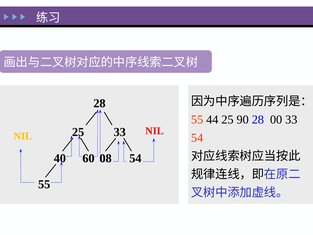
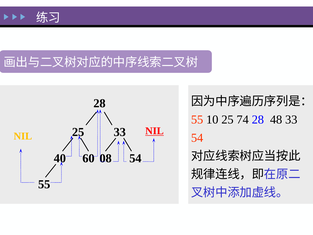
44: 44 -> 10
90: 90 -> 74
00: 00 -> 48
NIL at (154, 131) underline: none -> present
